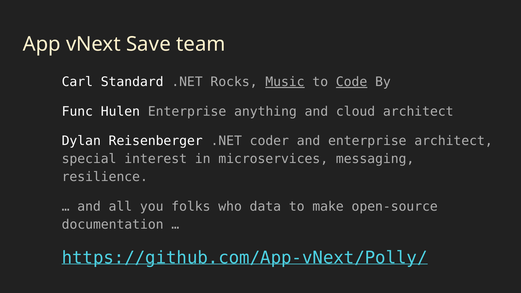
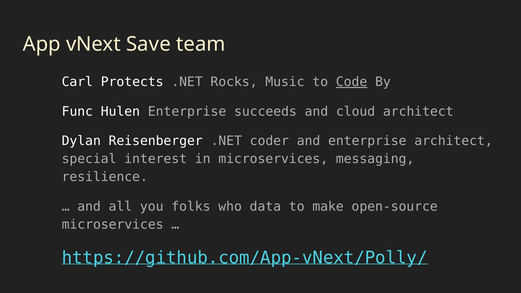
Standard: Standard -> Protects
Music underline: present -> none
anything: anything -> succeeds
documentation at (113, 224): documentation -> microservices
